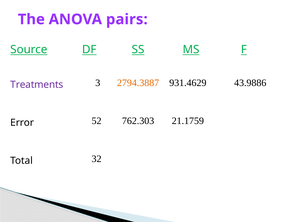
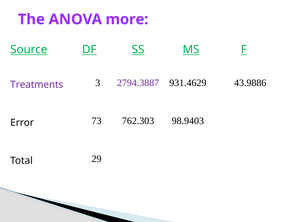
pairs: pairs -> more
2794.3887 colour: orange -> purple
52: 52 -> 73
21.1759: 21.1759 -> 98.9403
32: 32 -> 29
